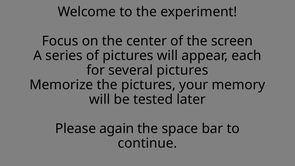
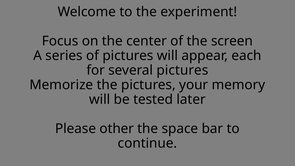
again: again -> other
